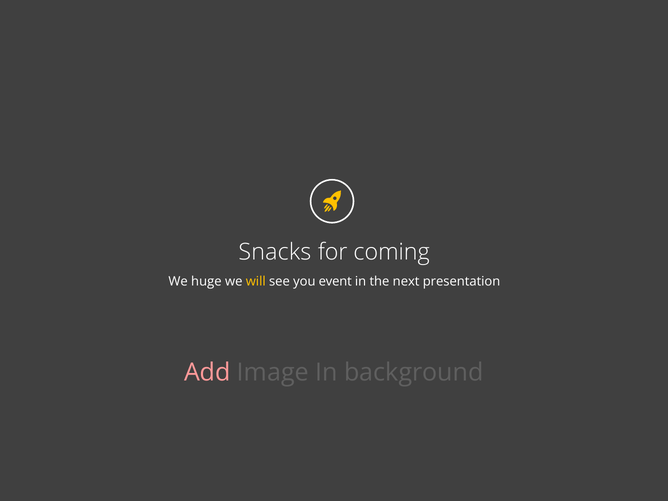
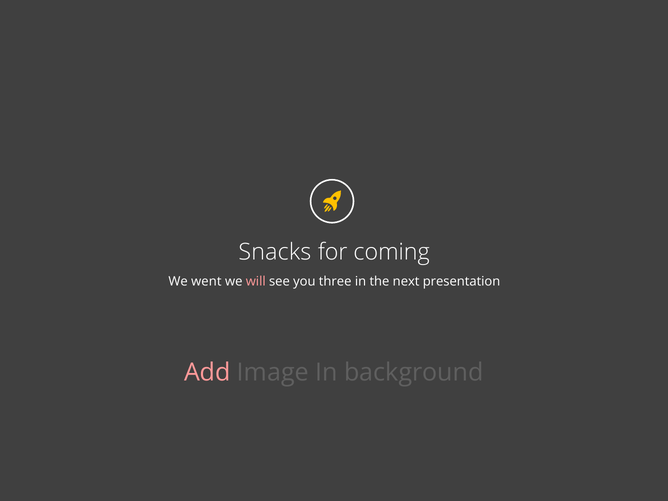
huge: huge -> went
will colour: yellow -> pink
event: event -> three
